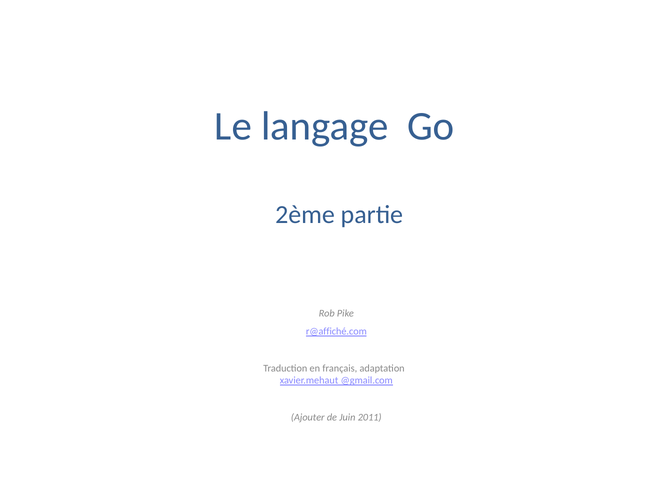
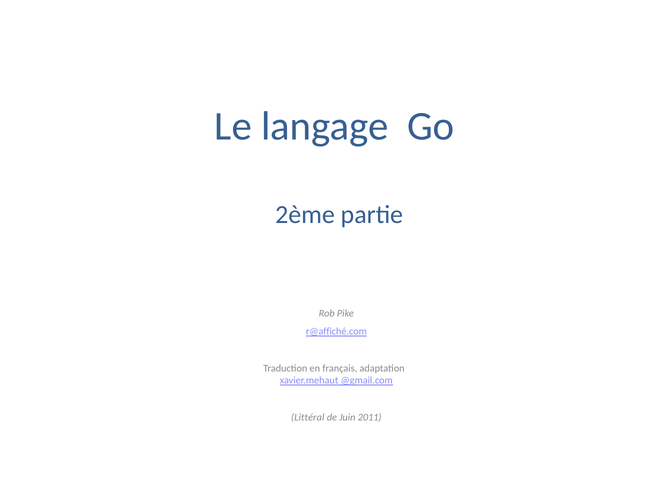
Ajouter: Ajouter -> Littéral
